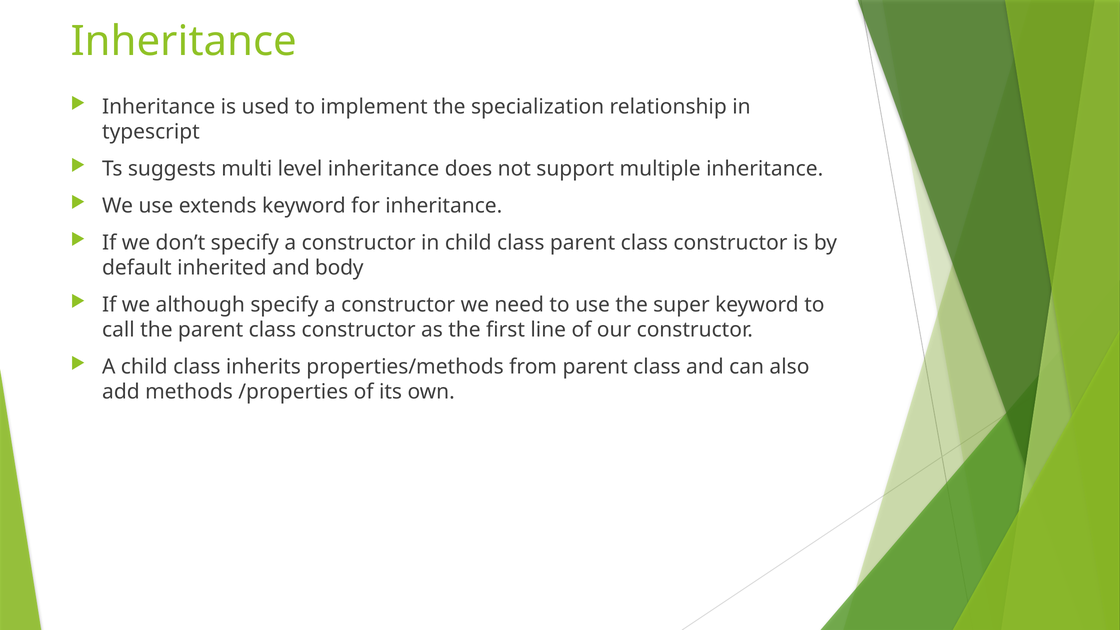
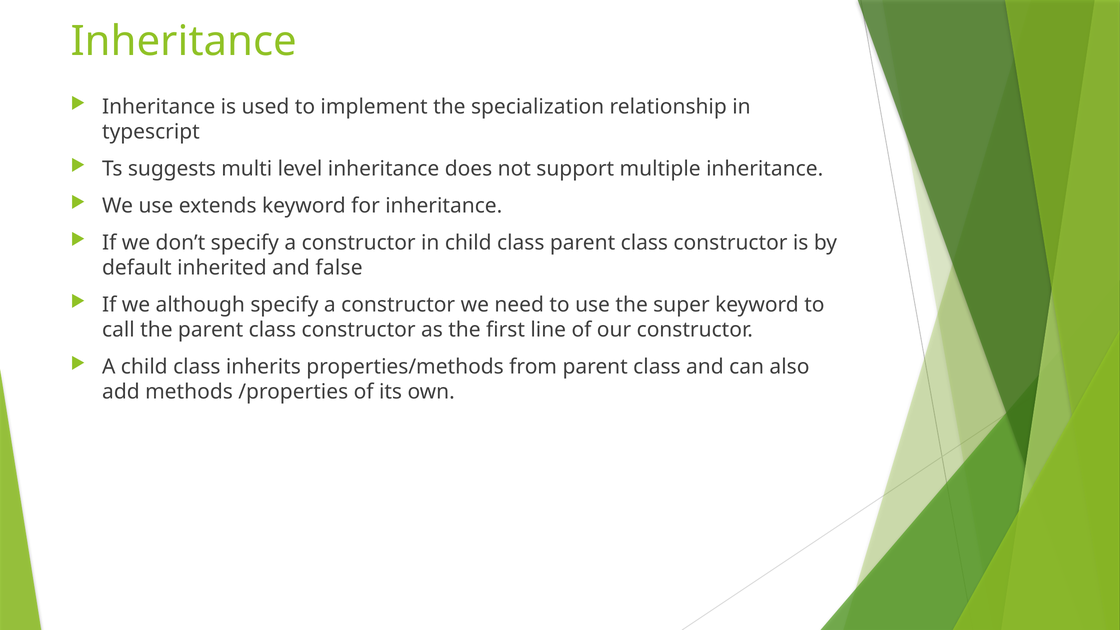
body: body -> false
